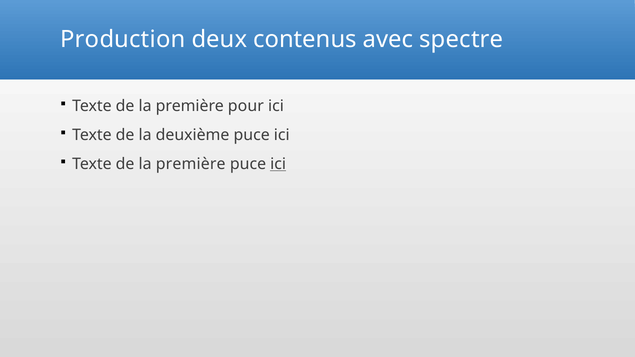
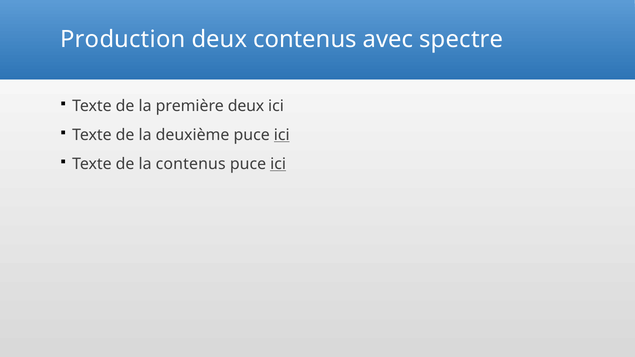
première pour: pour -> deux
ici at (282, 135) underline: none -> present
première at (191, 164): première -> contenus
